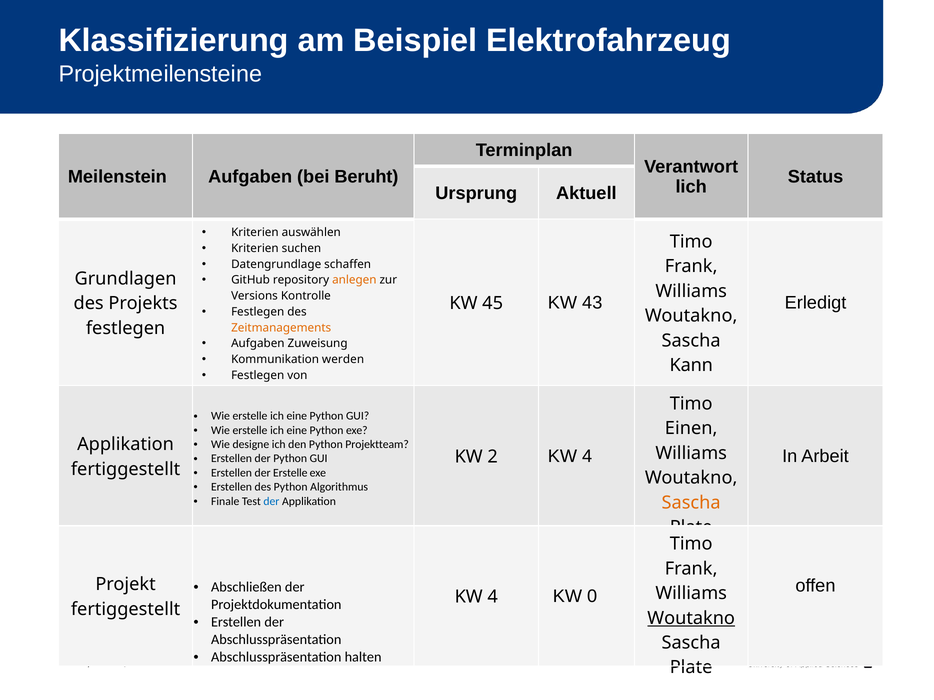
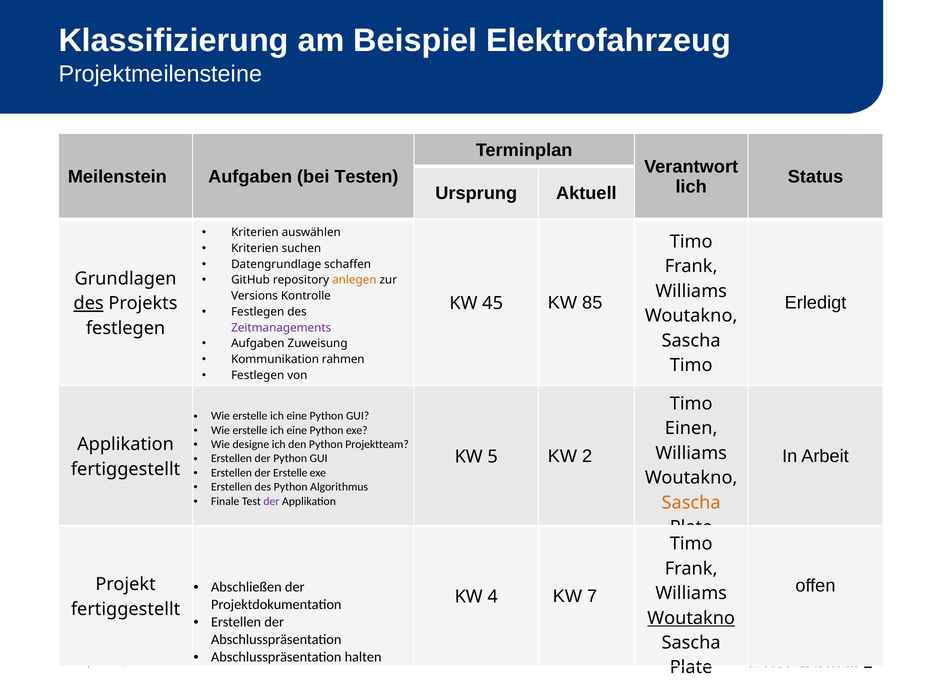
Beruht: Beruht -> Testen
des at (89, 304) underline: none -> present
43: 43 -> 85
Zeitmanagements colour: orange -> purple
werden: werden -> rahmen
Kann at (691, 366): Kann -> Timo
2: 2 -> 5
4 at (587, 456): 4 -> 2
der at (271, 502) colour: blue -> purple
0: 0 -> 7
